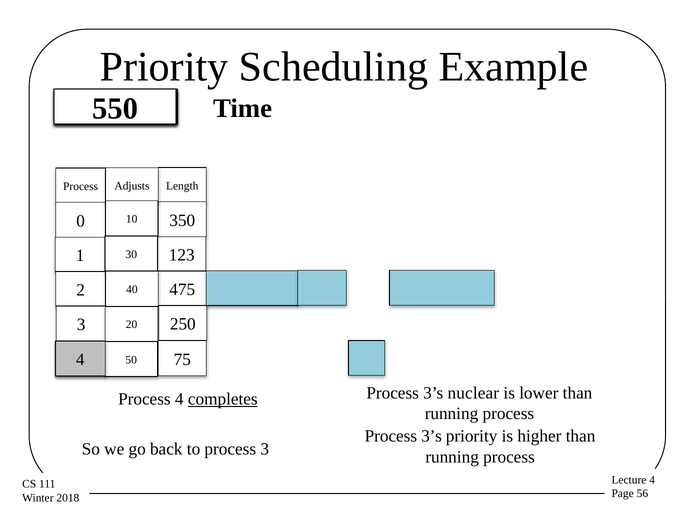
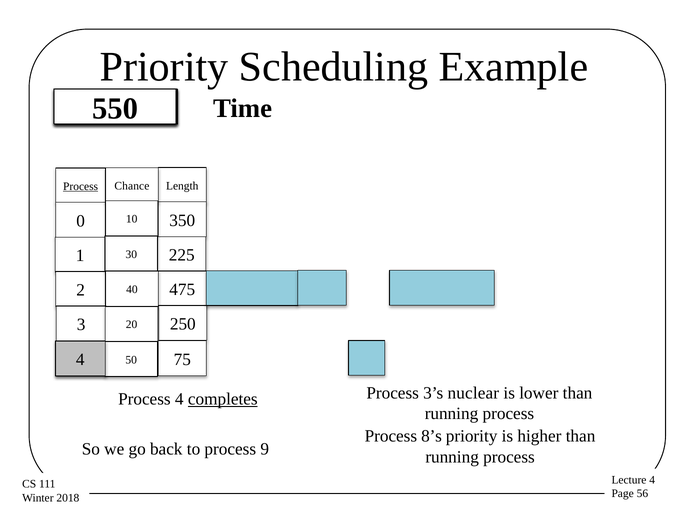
Adjusts: Adjusts -> Chance
Process at (81, 186) underline: none -> present
123: 123 -> 225
3’s at (432, 436): 3’s -> 8’s
process 3: 3 -> 9
